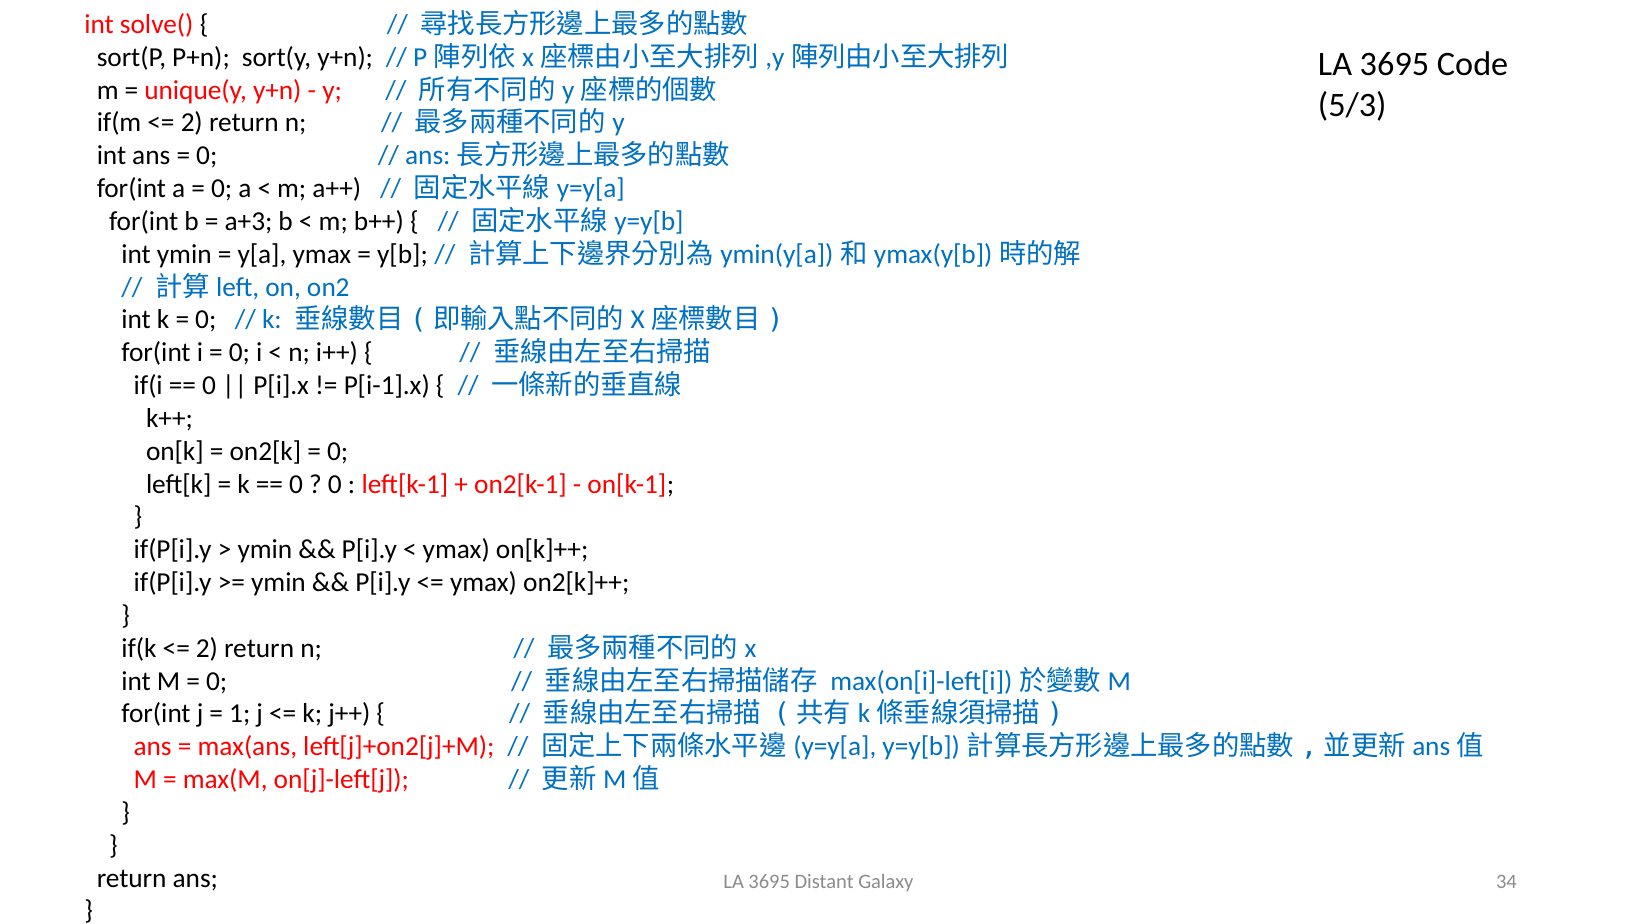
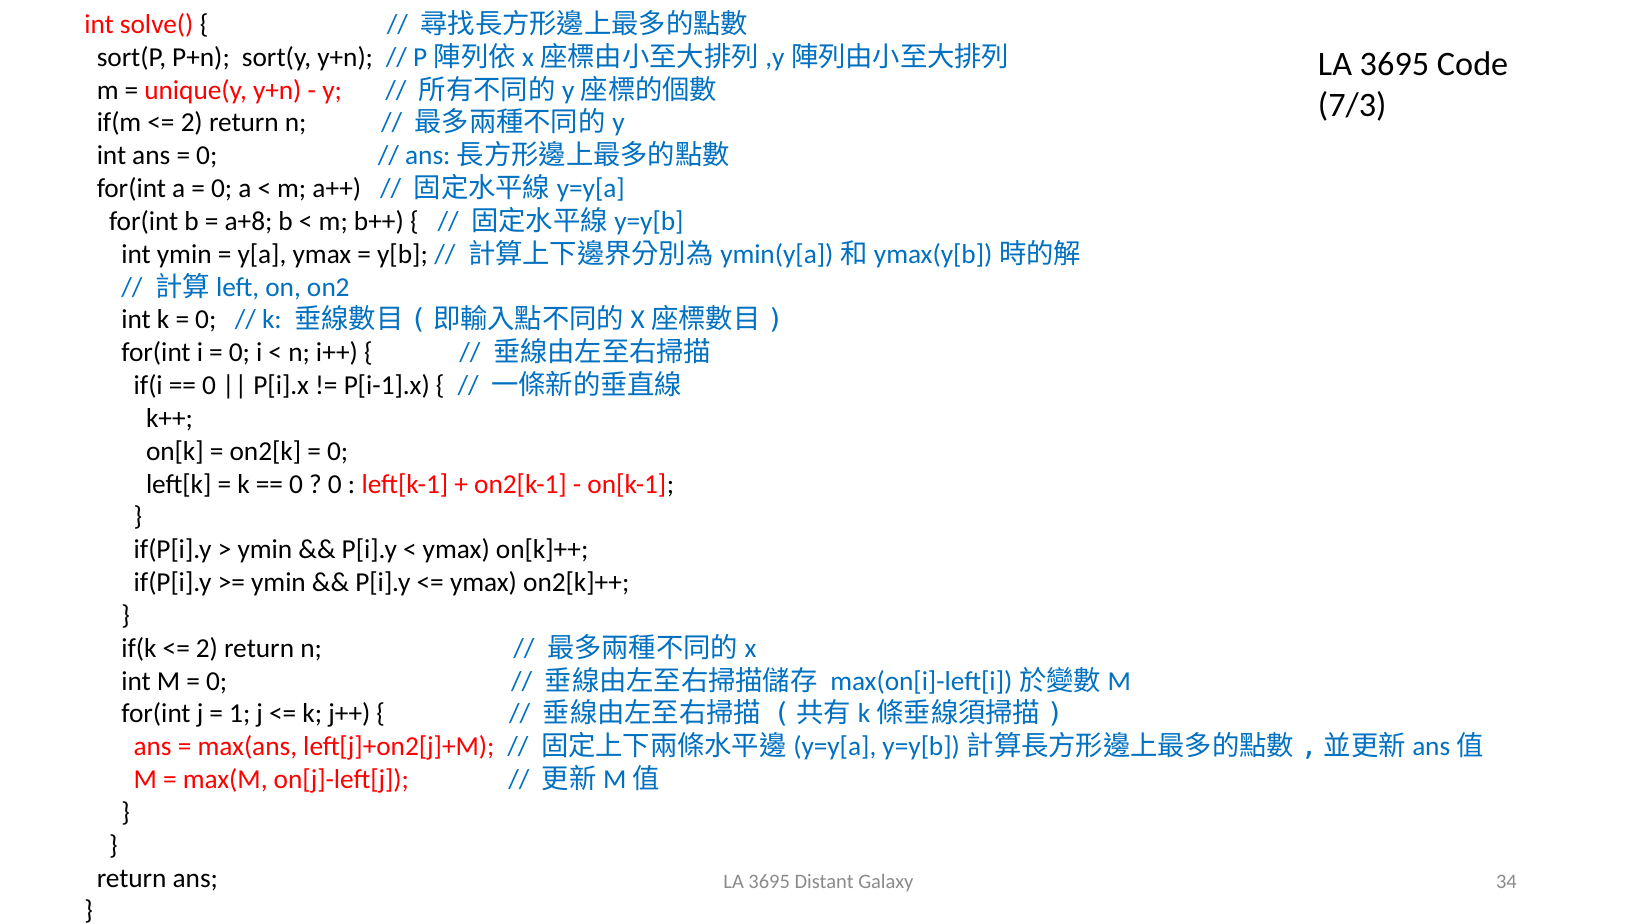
5/3: 5/3 -> 7/3
a+3: a+3 -> a+8
